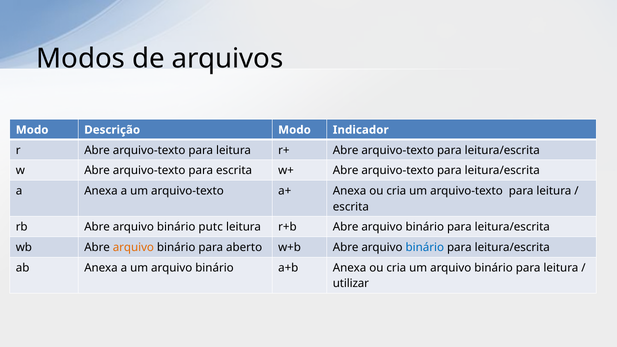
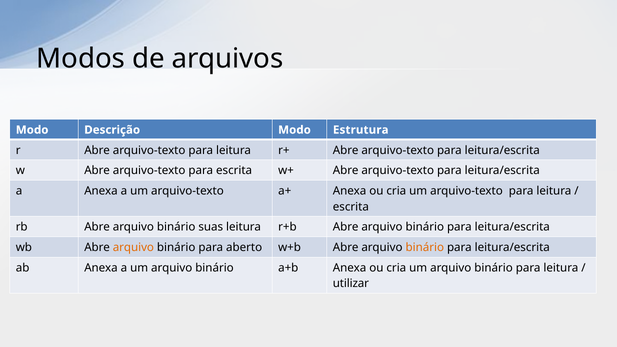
Indicador: Indicador -> Estrutura
putc: putc -> suas
binário at (425, 248) colour: blue -> orange
